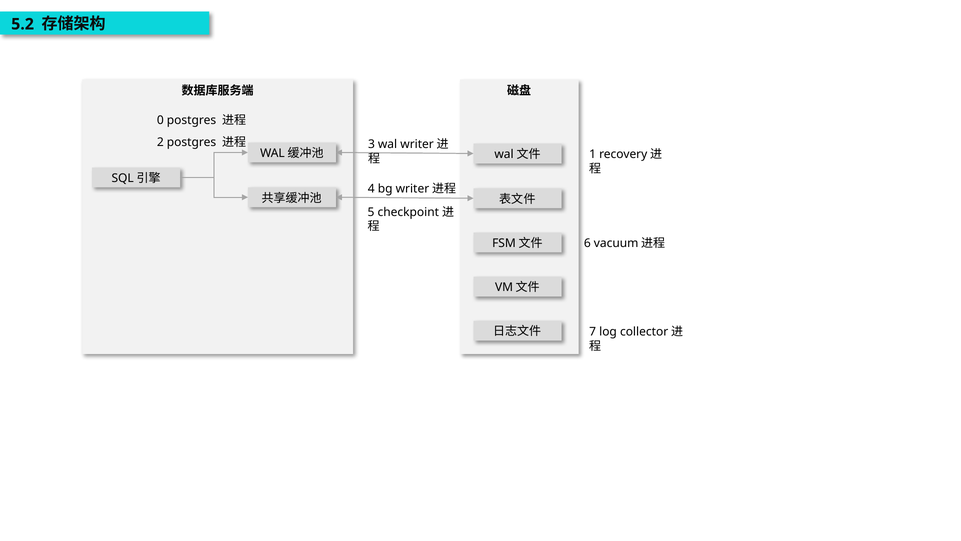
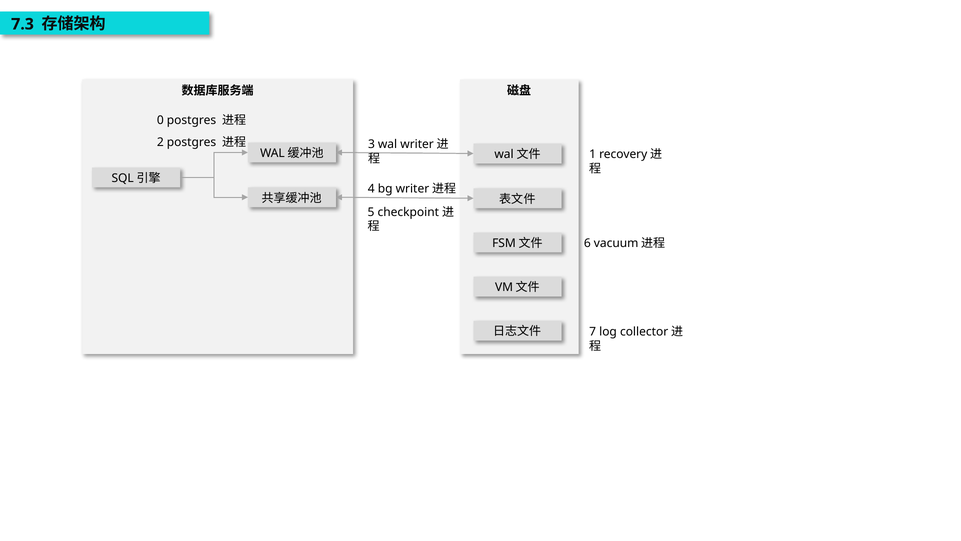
5.2: 5.2 -> 7.3
